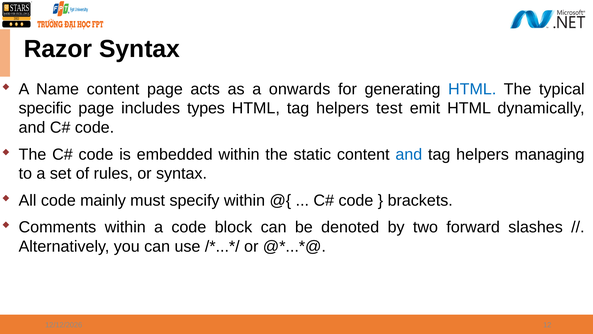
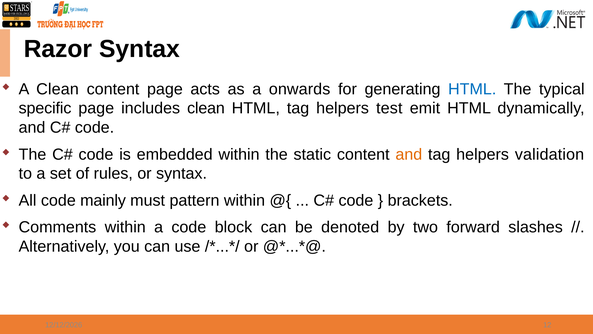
A Name: Name -> Clean
includes types: types -> clean
and at (409, 154) colour: blue -> orange
managing: managing -> validation
specify: specify -> pattern
